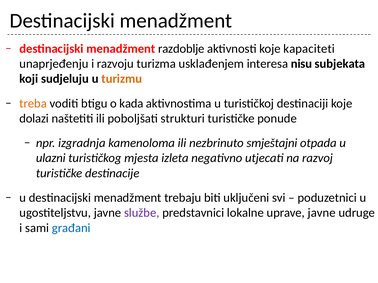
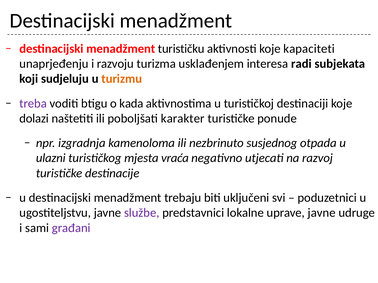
razdoblje: razdoblje -> turističku
nisu: nisu -> radi
treba colour: orange -> purple
strukturi: strukturi -> karakter
smještajni: smještajni -> susjednog
izleta: izleta -> vraća
građani colour: blue -> purple
